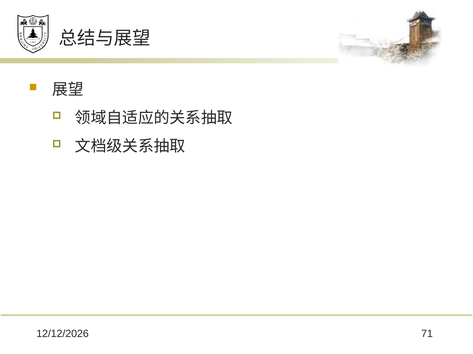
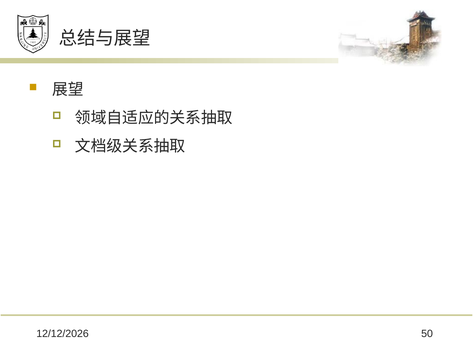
71: 71 -> 50
